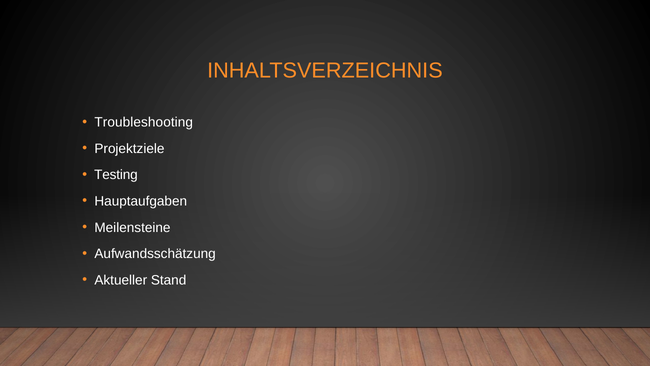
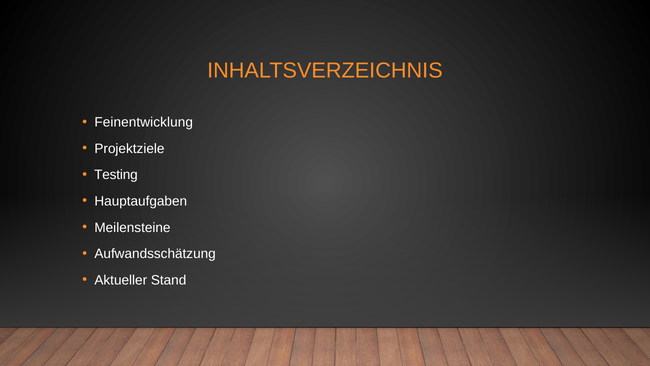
Troubleshooting: Troubleshooting -> Feinentwicklung
